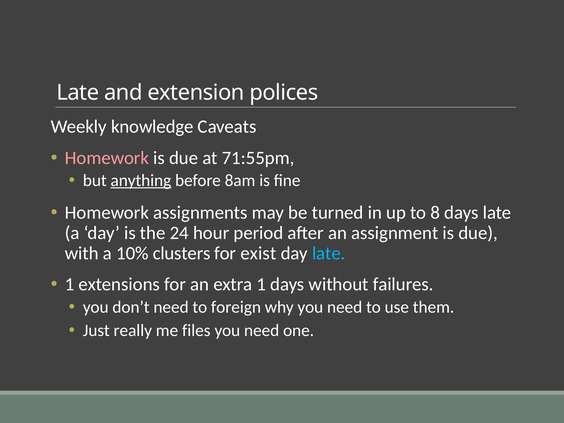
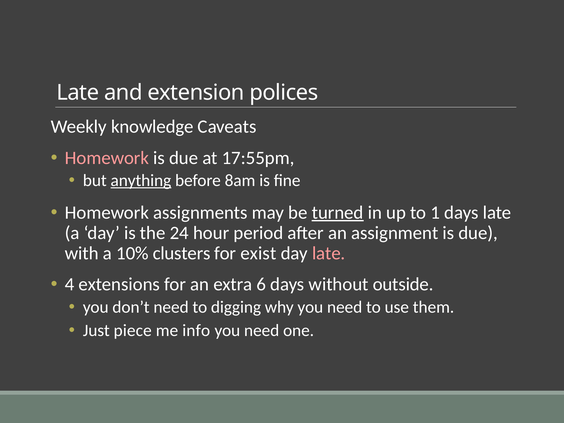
71:55pm: 71:55pm -> 17:55pm
turned underline: none -> present
8: 8 -> 1
late at (329, 253) colour: light blue -> pink
1 at (70, 284): 1 -> 4
extra 1: 1 -> 6
failures: failures -> outside
foreign: foreign -> digging
really: really -> piece
files: files -> info
